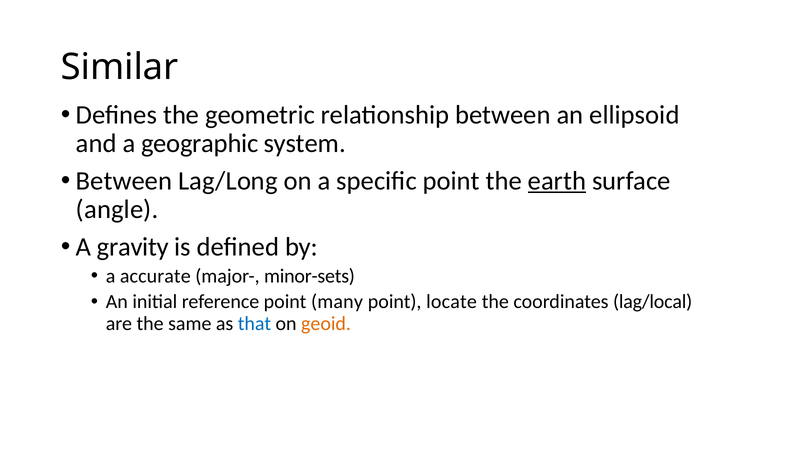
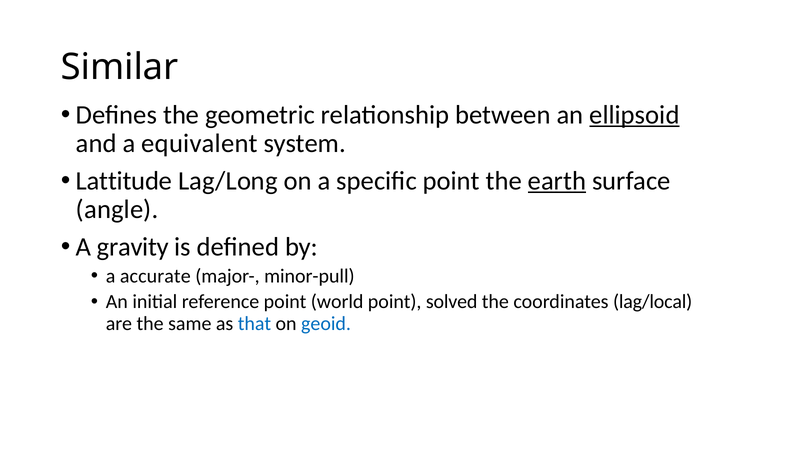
ellipsoid underline: none -> present
geographic: geographic -> equivalent
Between at (124, 181): Between -> Lattitude
minor-sets: minor-sets -> minor-pull
many: many -> world
locate: locate -> solved
geoid colour: orange -> blue
